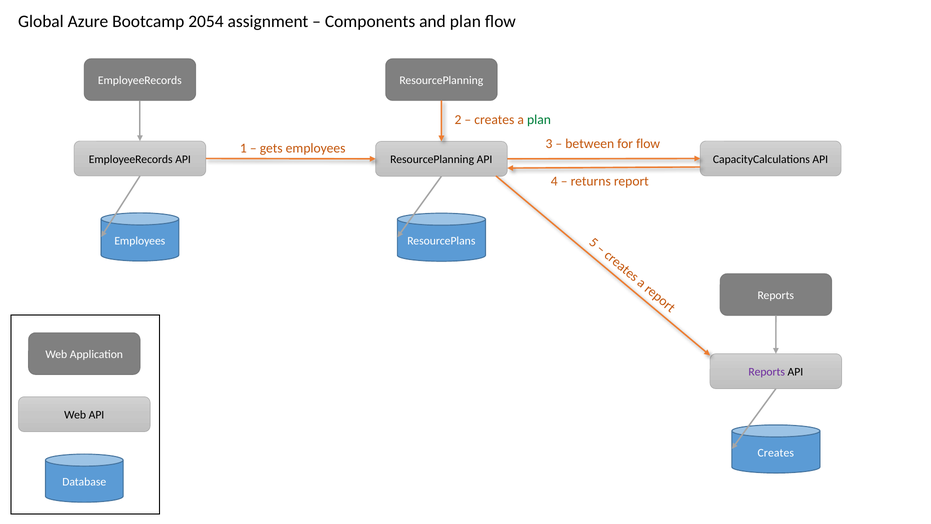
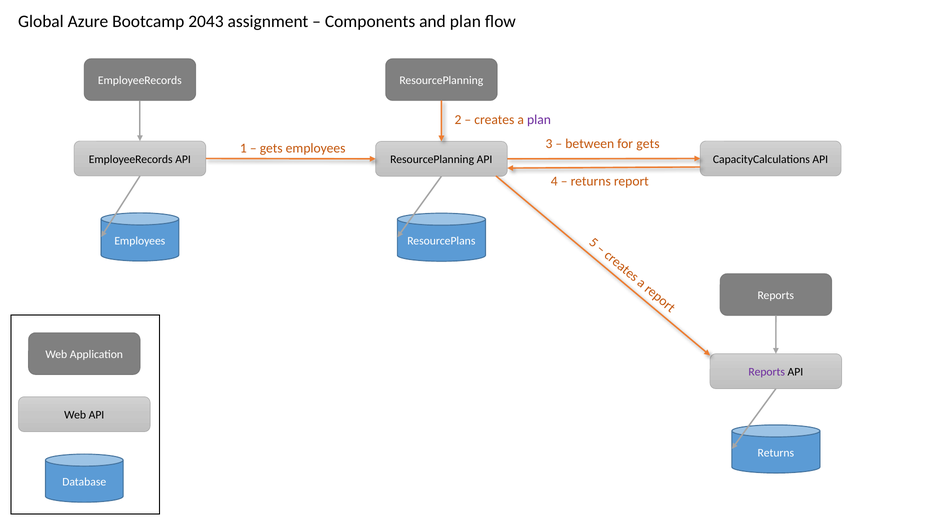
2054: 2054 -> 2043
plan at (539, 120) colour: green -> purple
for flow: flow -> gets
Creates at (776, 452): Creates -> Returns
